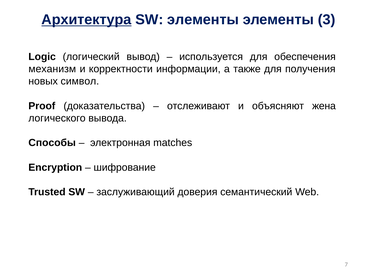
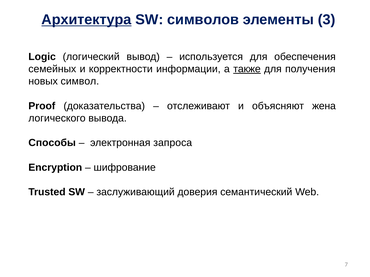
SW элементы: элементы -> символов
механизм: механизм -> семейных
также underline: none -> present
matches: matches -> запроса
